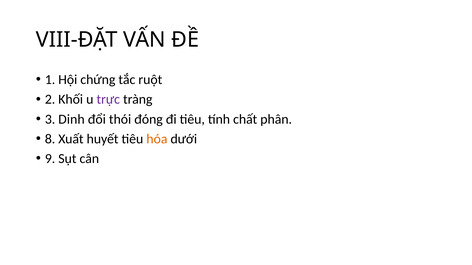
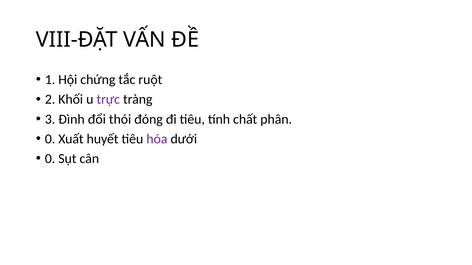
Dinh: Dinh -> Đình
8 at (50, 139): 8 -> 0
hóa colour: orange -> purple
9 at (50, 159): 9 -> 0
